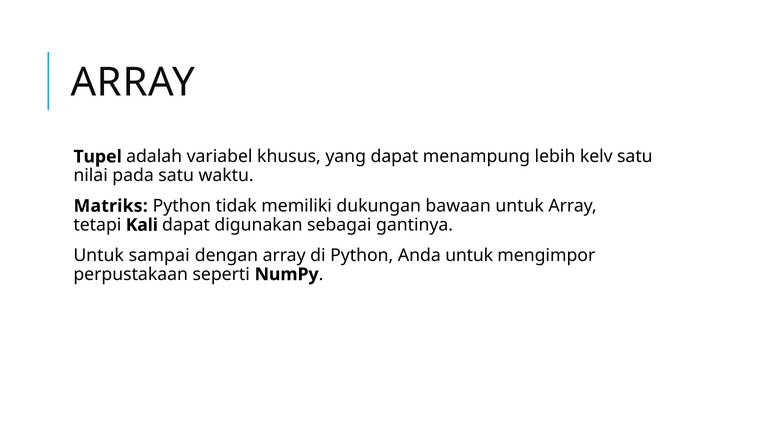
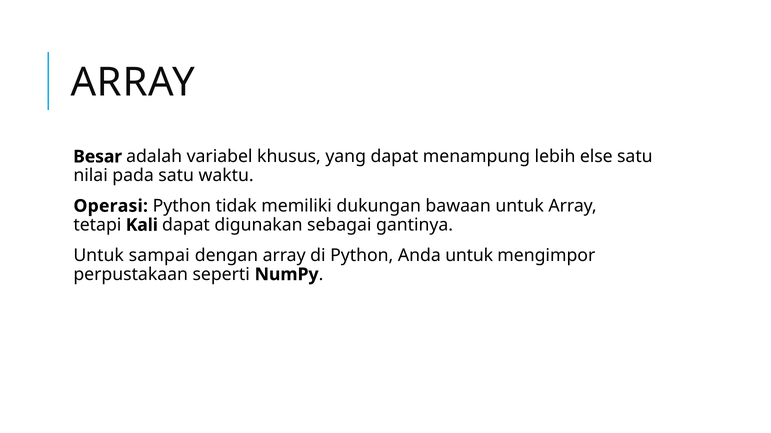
Tupel: Tupel -> Besar
kelv: kelv -> else
Matriks: Matriks -> Operasi
